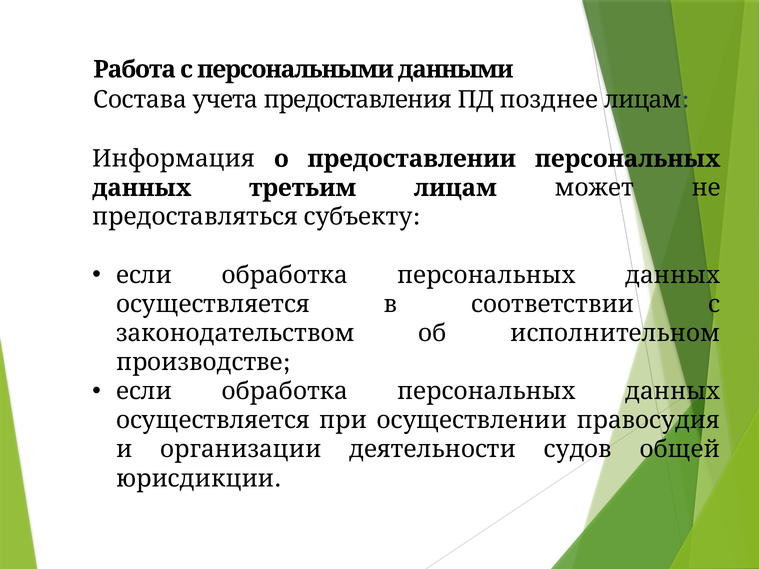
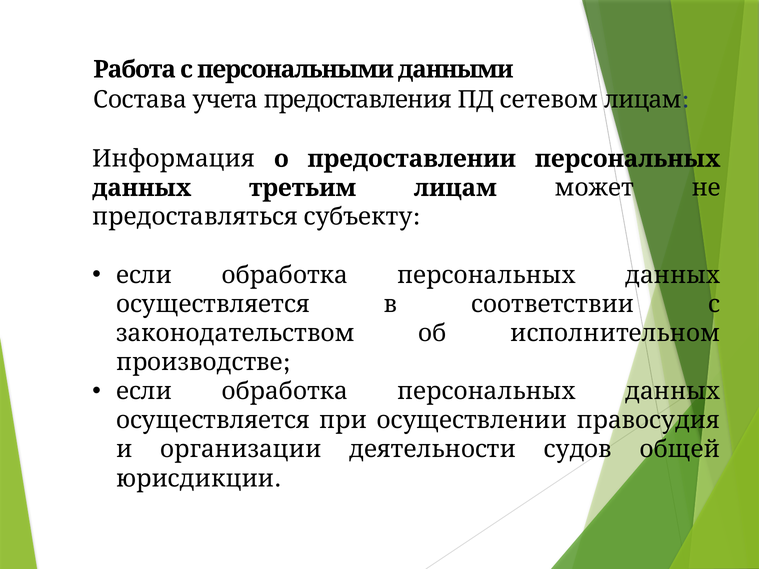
позднее: позднее -> сетевом
